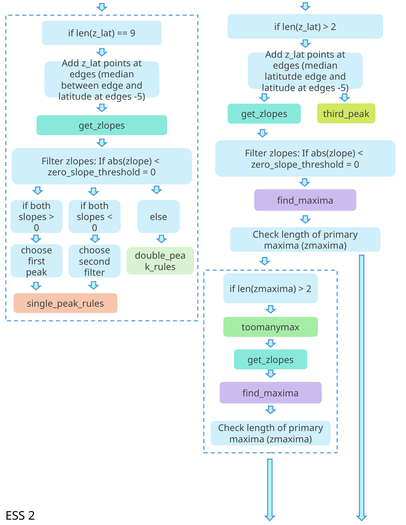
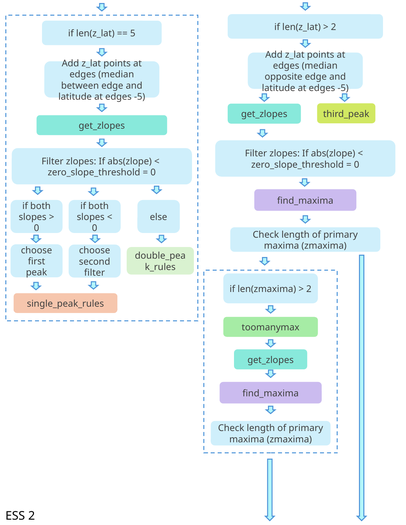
9: 9 -> 5
latitutde: latitutde -> opposite
